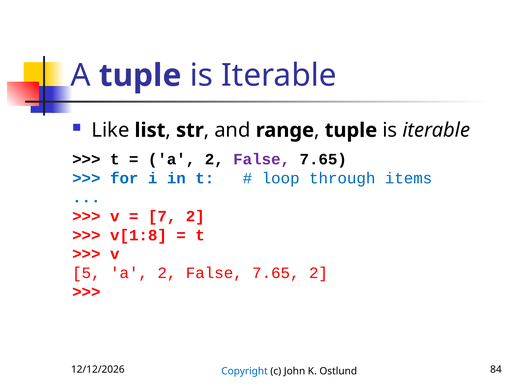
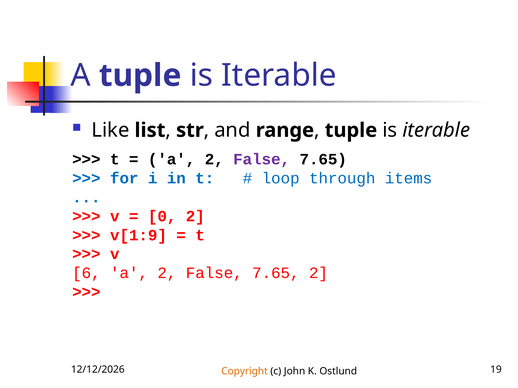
7: 7 -> 0
v[1:8: v[1:8 -> v[1:9
5: 5 -> 6
Copyright colour: blue -> orange
84: 84 -> 19
